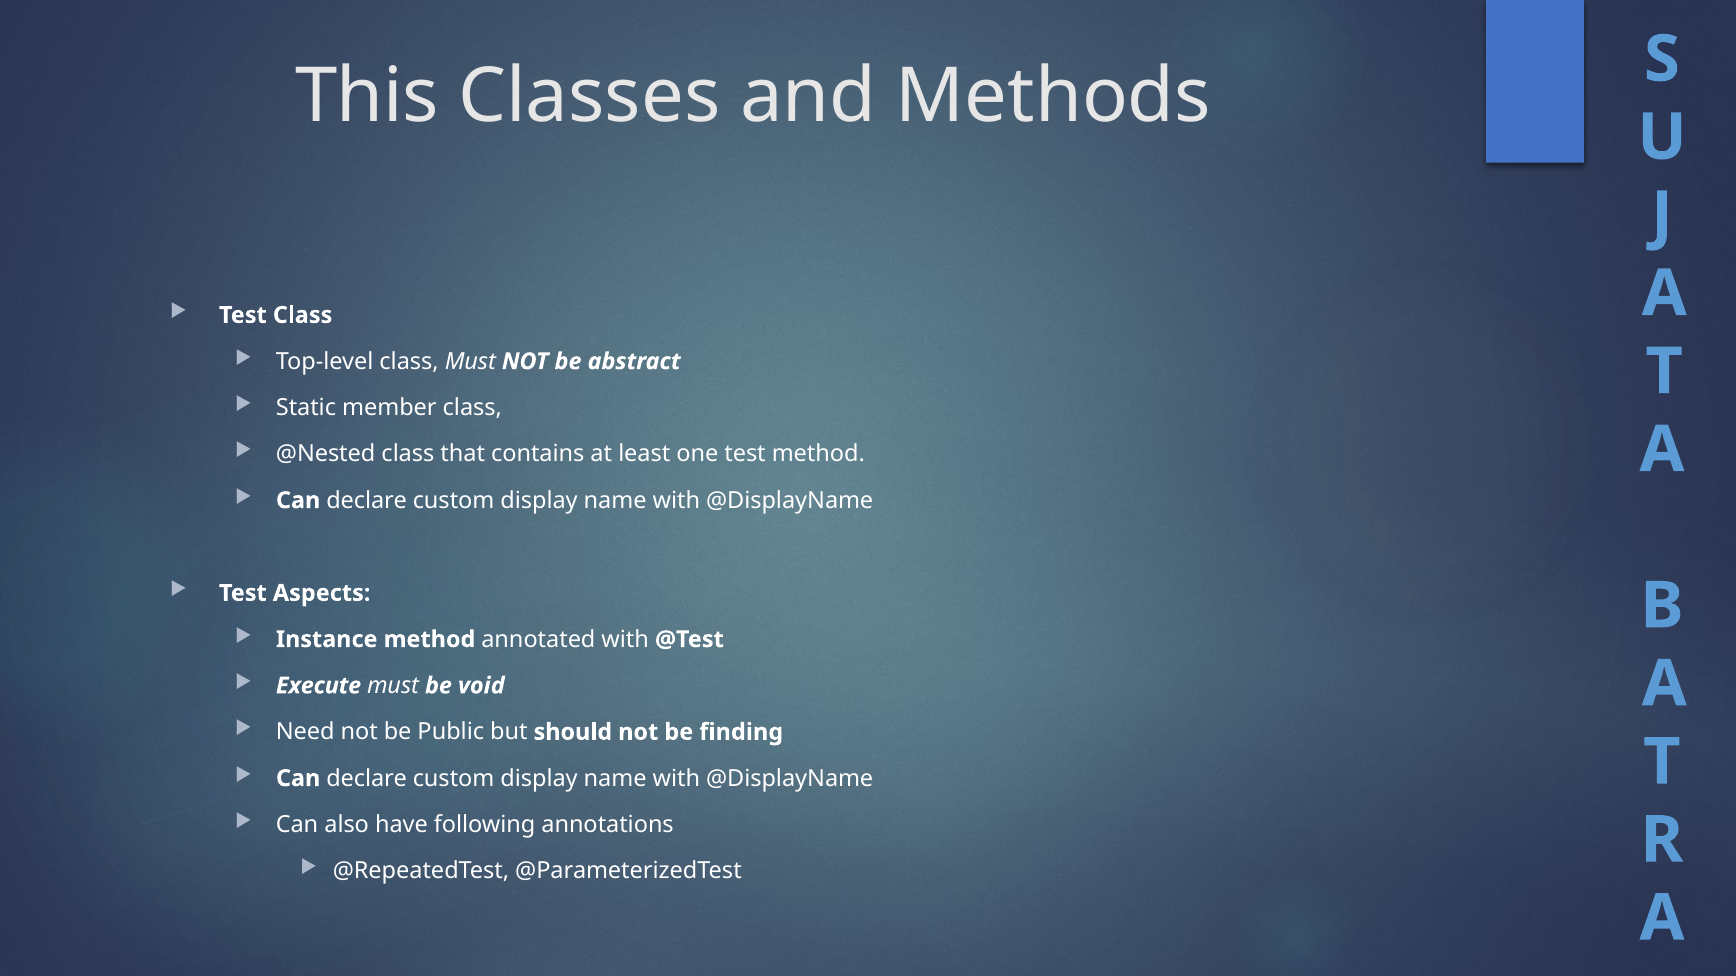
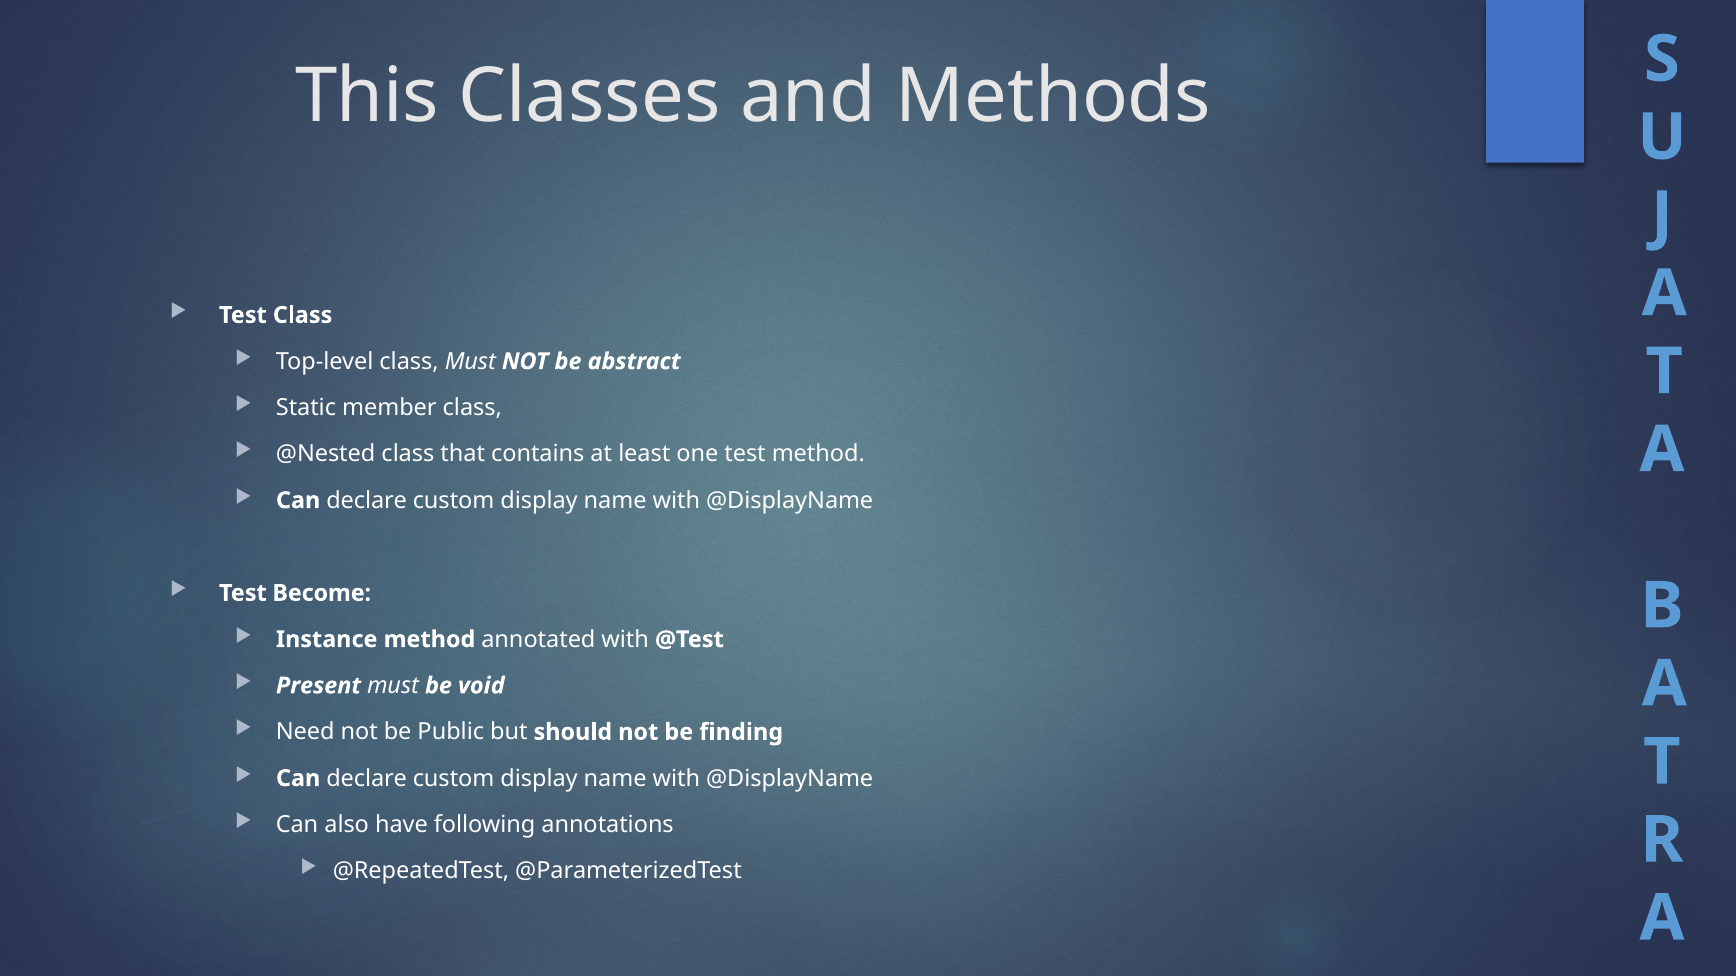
Aspects: Aspects -> Become
Execute: Execute -> Present
